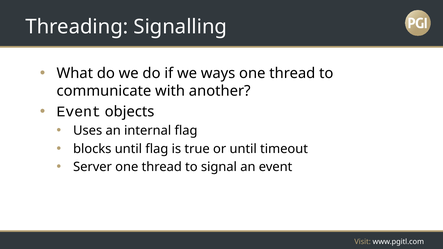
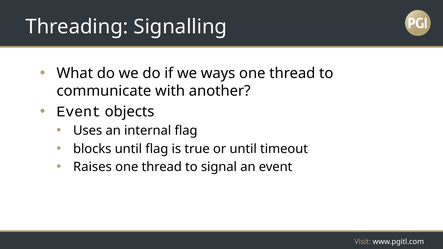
Server: Server -> Raises
